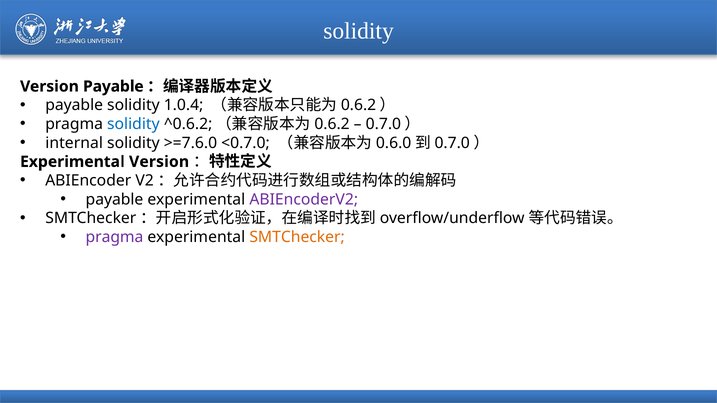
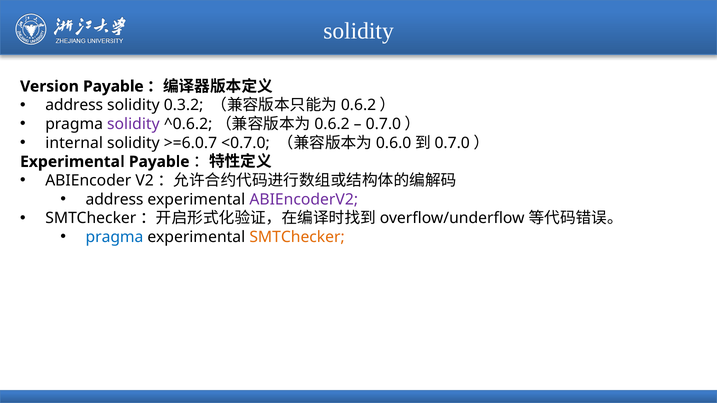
payable at (74, 105): payable -> address
1.0.4: 1.0.4 -> 0.3.2
solidity at (133, 124) colour: blue -> purple
>=7.6.0: >=7.6.0 -> >=6.0.7
Experimental Version: Version -> Payable
payable at (114, 199): payable -> address
pragma at (115, 237) colour: purple -> blue
